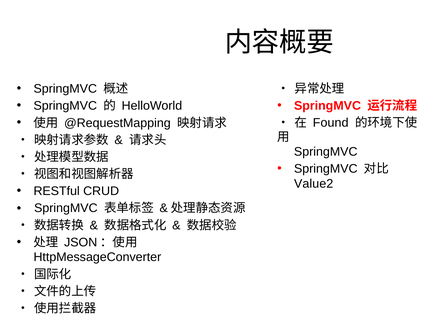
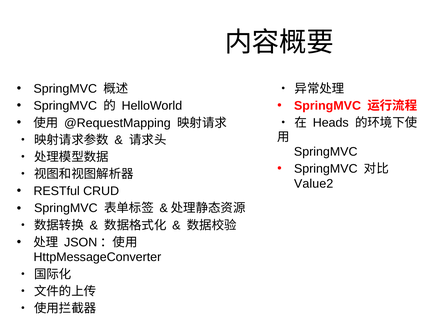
Found: Found -> Heads
